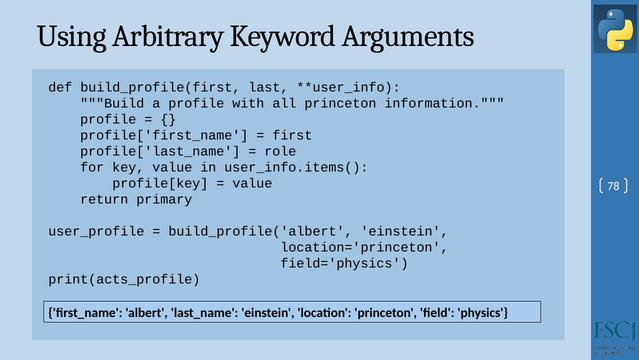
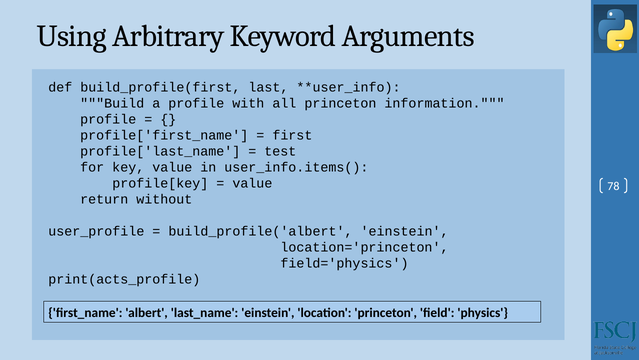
role: role -> test
primary: primary -> without
